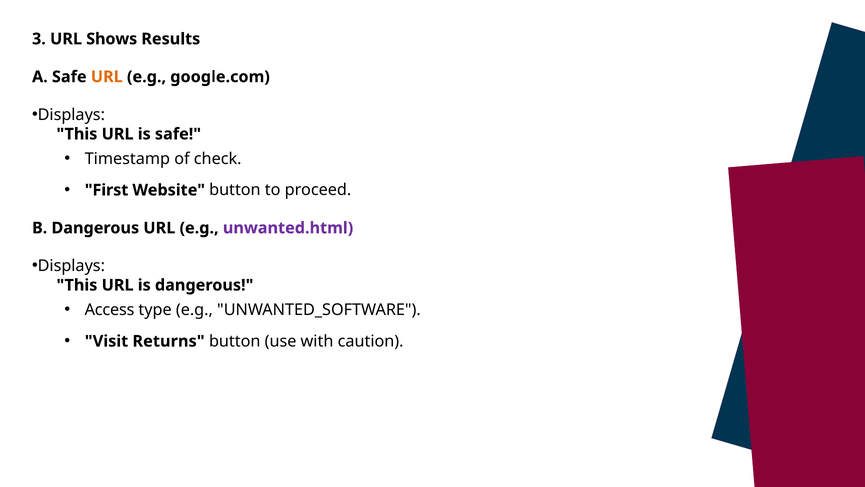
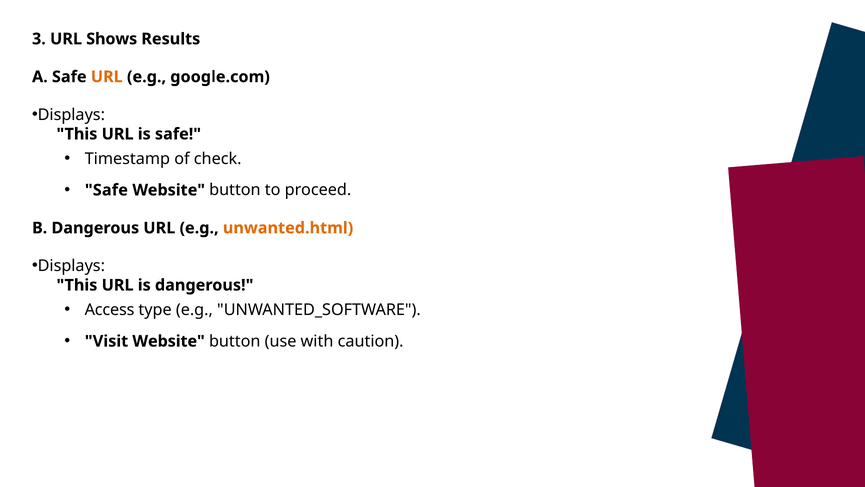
First at (107, 190): First -> Safe
unwanted.html colour: purple -> orange
Visit Returns: Returns -> Website
